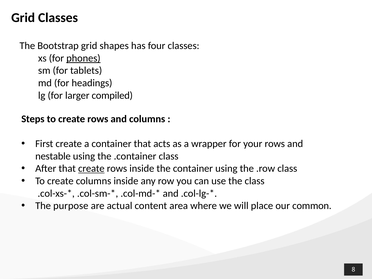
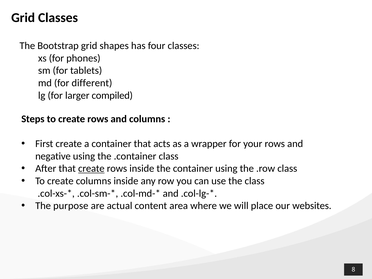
phones underline: present -> none
headings: headings -> different
nestable: nestable -> negative
common: common -> websites
